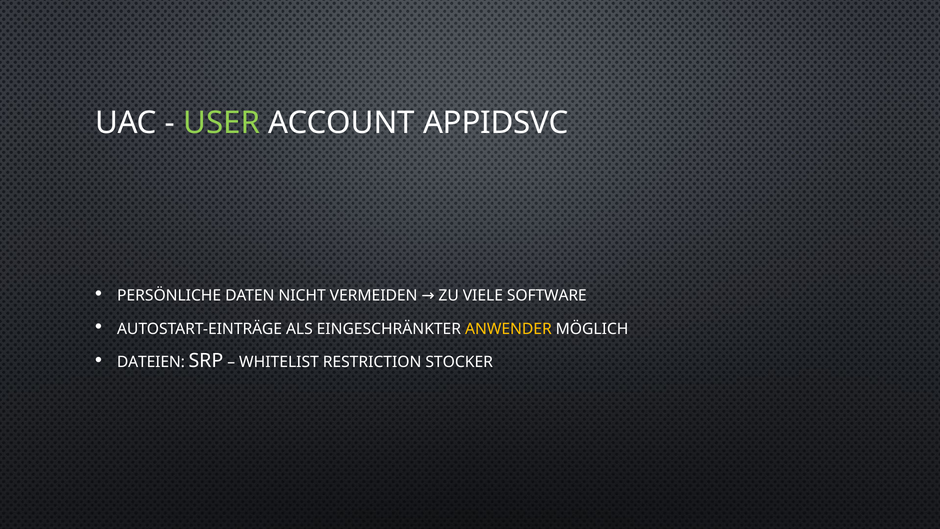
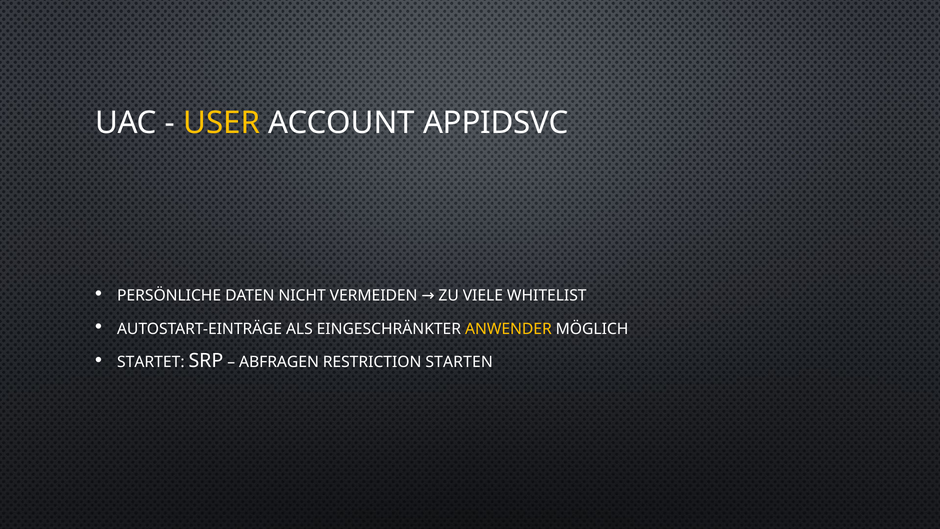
USER colour: light green -> yellow
SOFTWARE: SOFTWARE -> WHITELIST
DATEIEN: DATEIEN -> STARTET
WHITELIST: WHITELIST -> ABFRAGEN
STOCKER: STOCKER -> STARTEN
